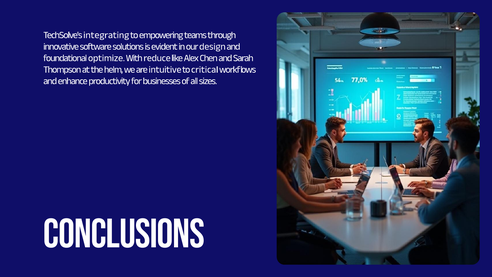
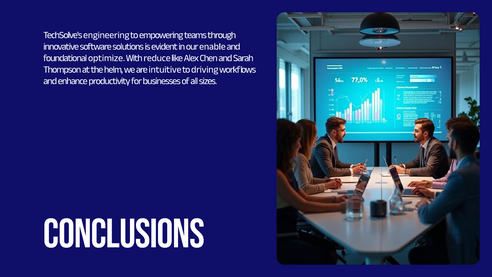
integrating: integrating -> engineering
design: design -> enable
critical: critical -> driving
